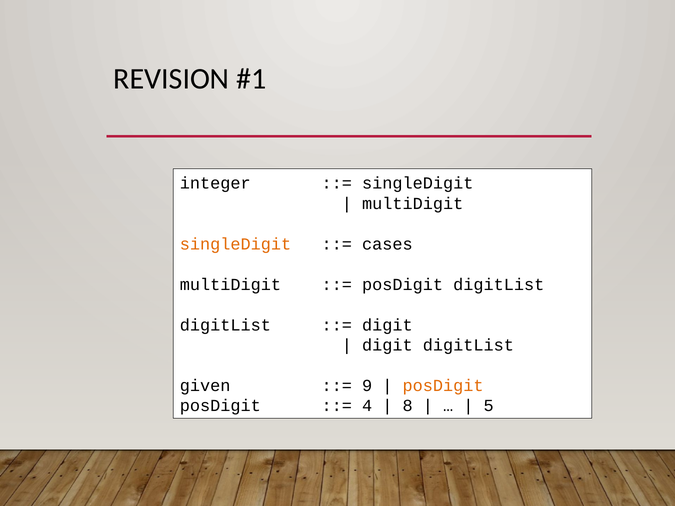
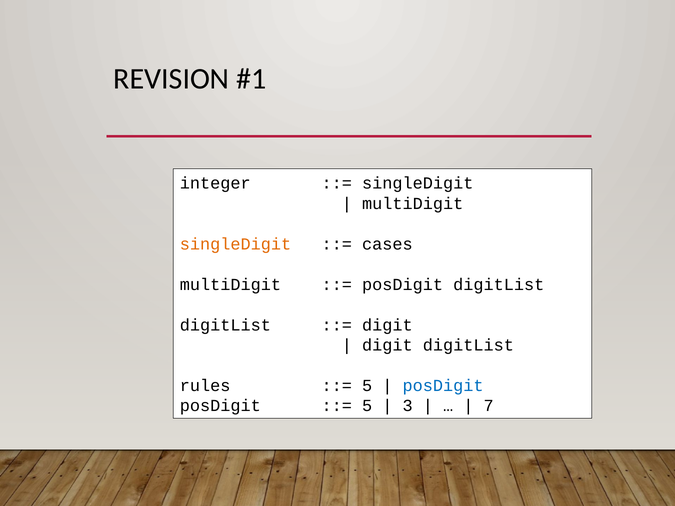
given: given -> rules
9 at (367, 386): 9 -> 5
posDigit at (443, 386) colour: orange -> blue
4 at (367, 406): 4 -> 5
8: 8 -> 3
5: 5 -> 7
